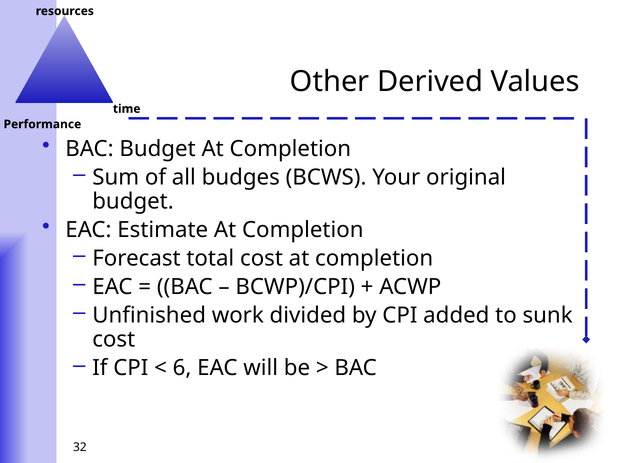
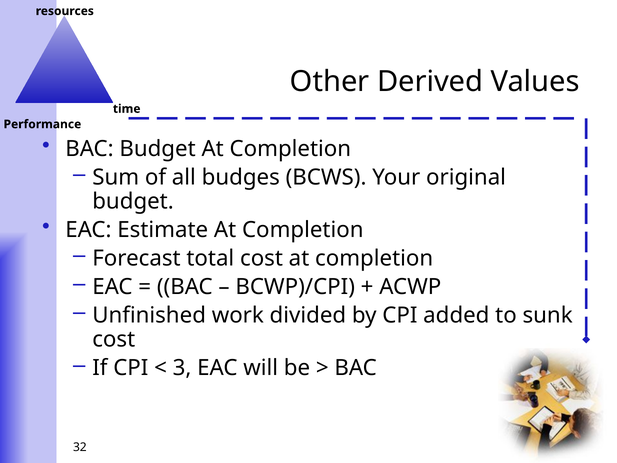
6: 6 -> 3
